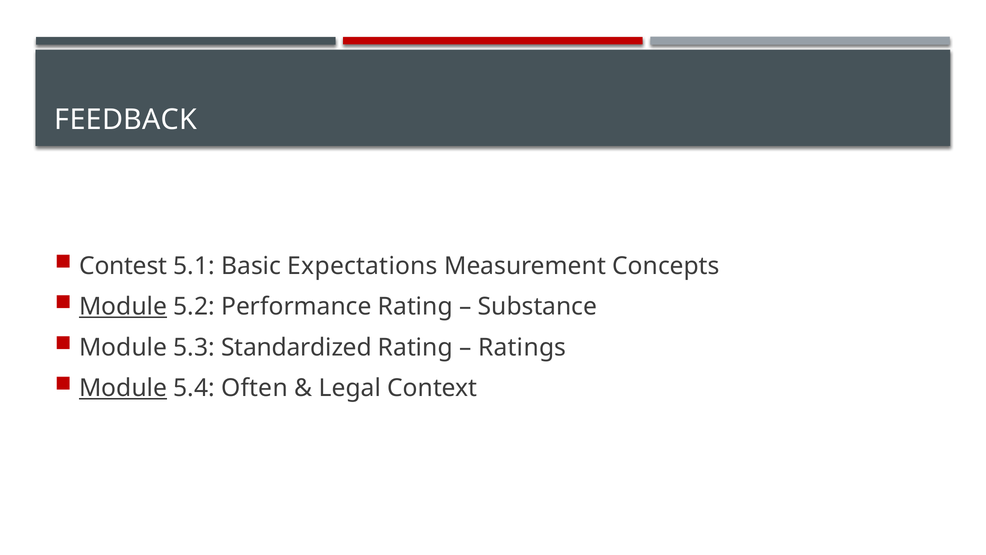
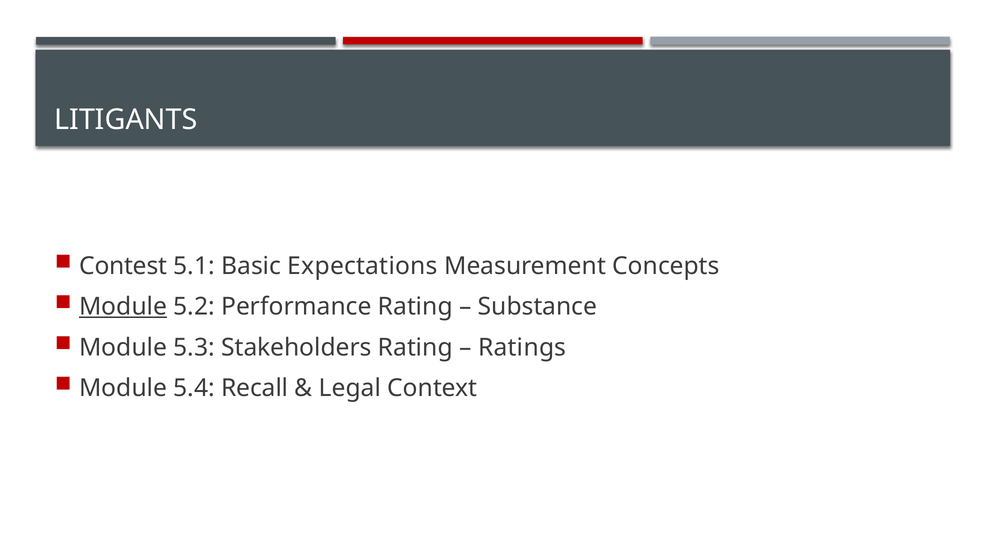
FEEDBACK: FEEDBACK -> LITIGANTS
Standardized: Standardized -> Stakeholders
Module at (123, 388) underline: present -> none
Often: Often -> Recall
